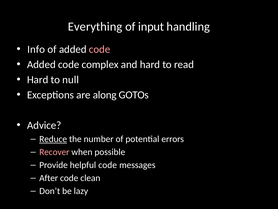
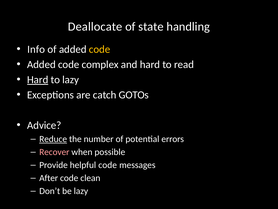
Everything: Everything -> Deallocate
input: input -> state
code at (100, 49) colour: pink -> yellow
Hard at (38, 80) underline: none -> present
to null: null -> lazy
along: along -> catch
